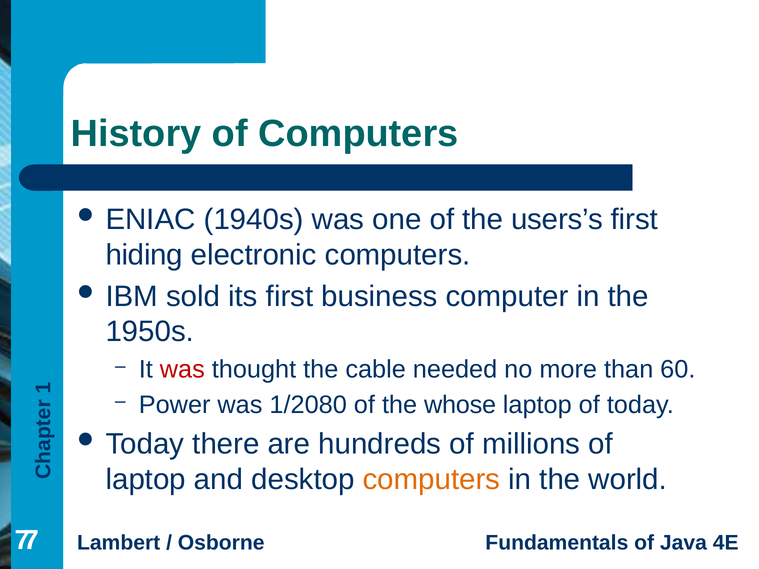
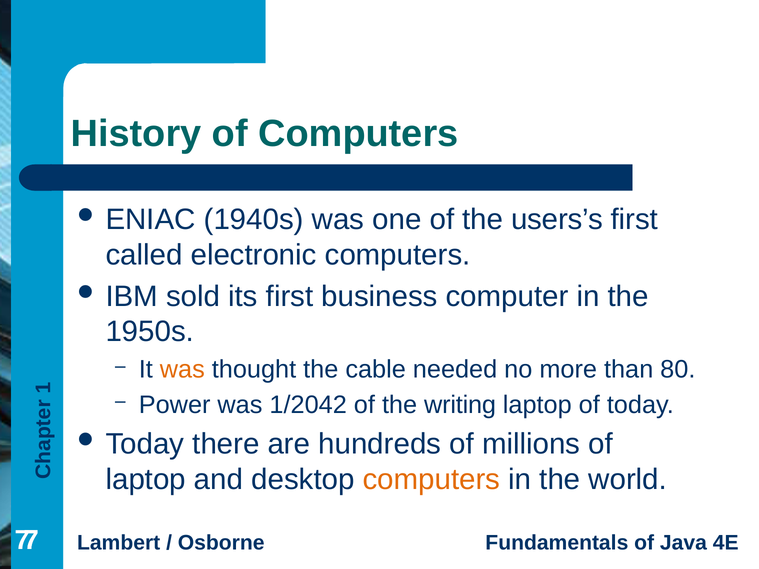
hiding: hiding -> called
was at (182, 370) colour: red -> orange
60: 60 -> 80
1/2080: 1/2080 -> 1/2042
whose: whose -> writing
